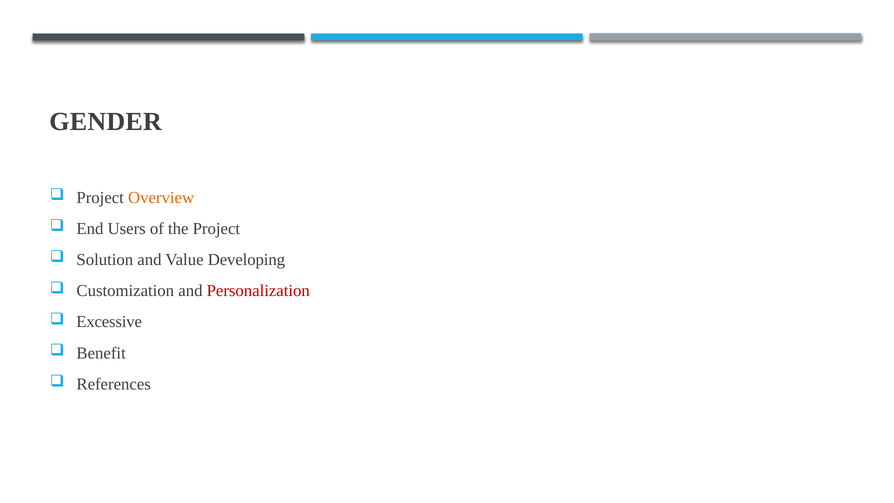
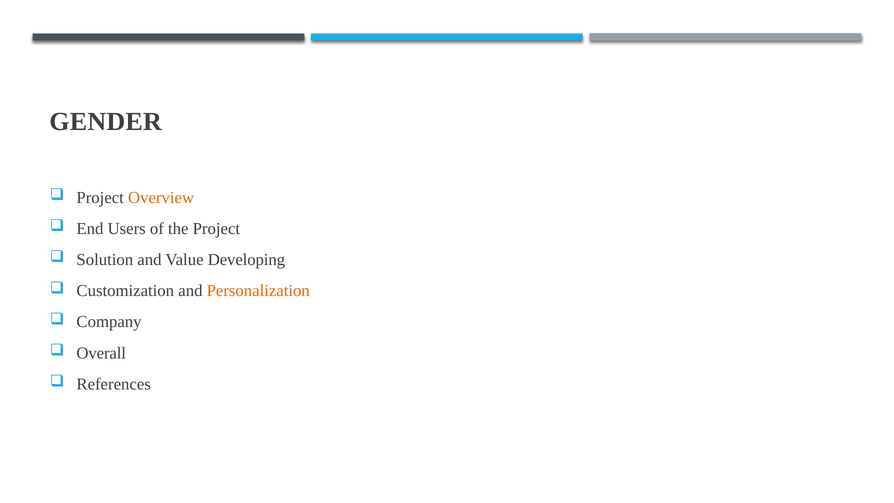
Personalization colour: red -> orange
Excessive: Excessive -> Company
Benefit: Benefit -> Overall
